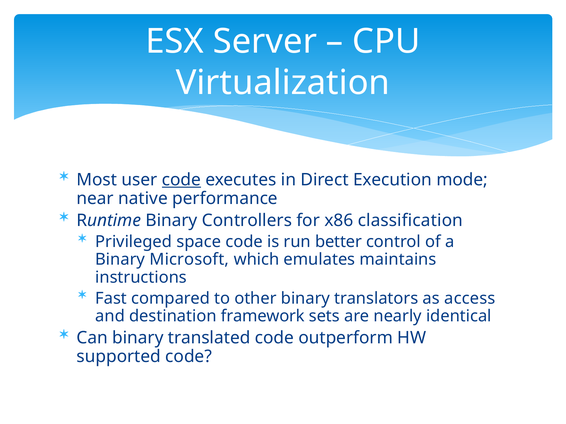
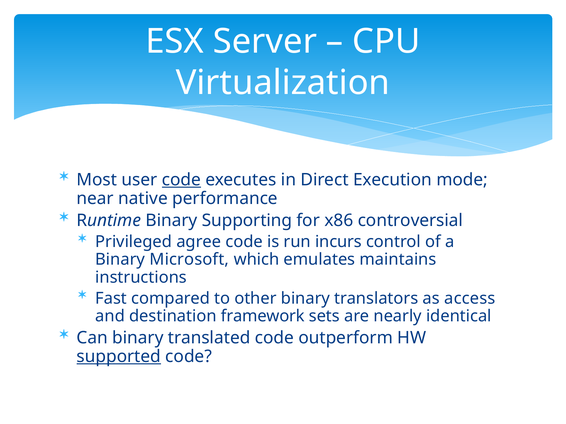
Controllers: Controllers -> Supporting
classification: classification -> controversial
space: space -> agree
better: better -> incurs
supported underline: none -> present
